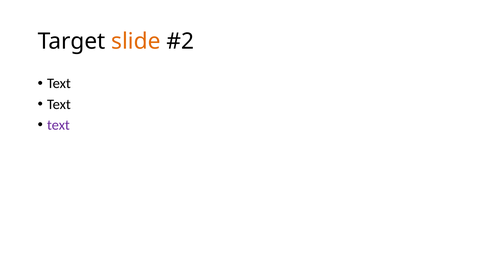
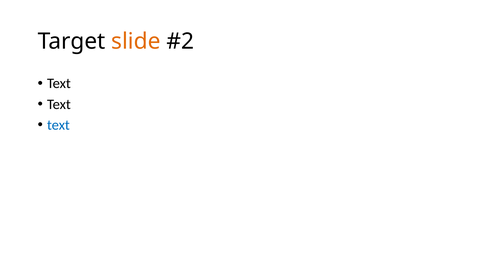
text at (58, 125) colour: purple -> blue
